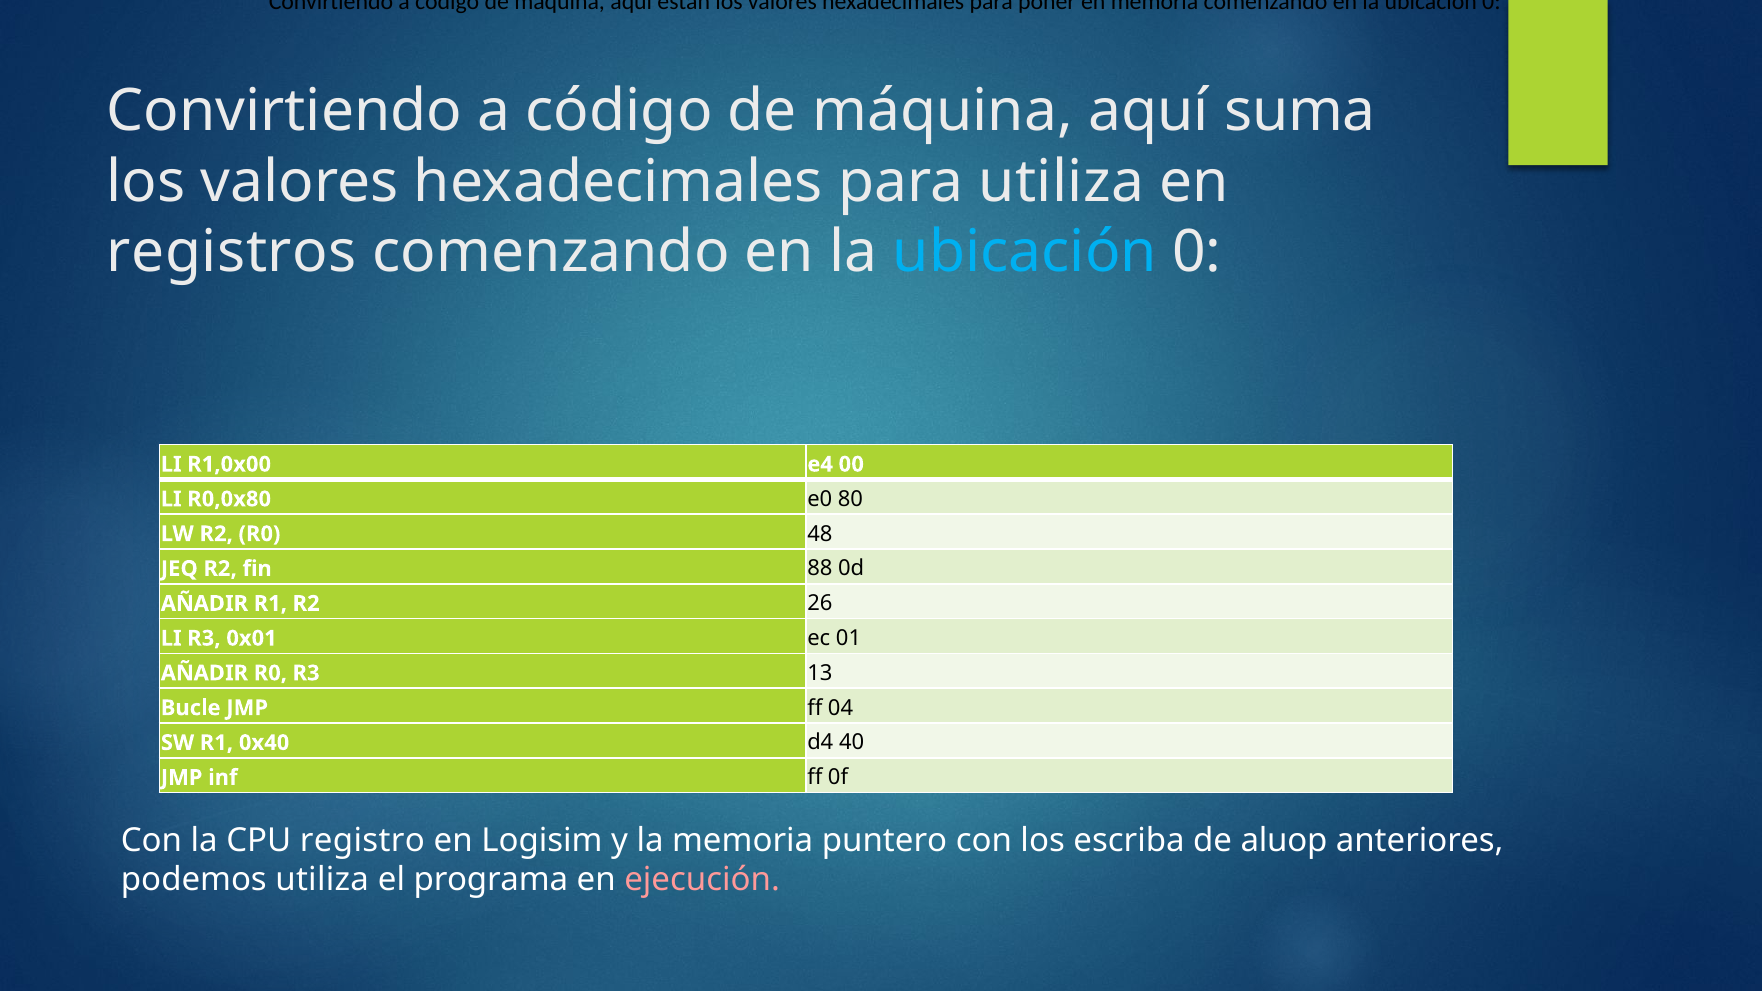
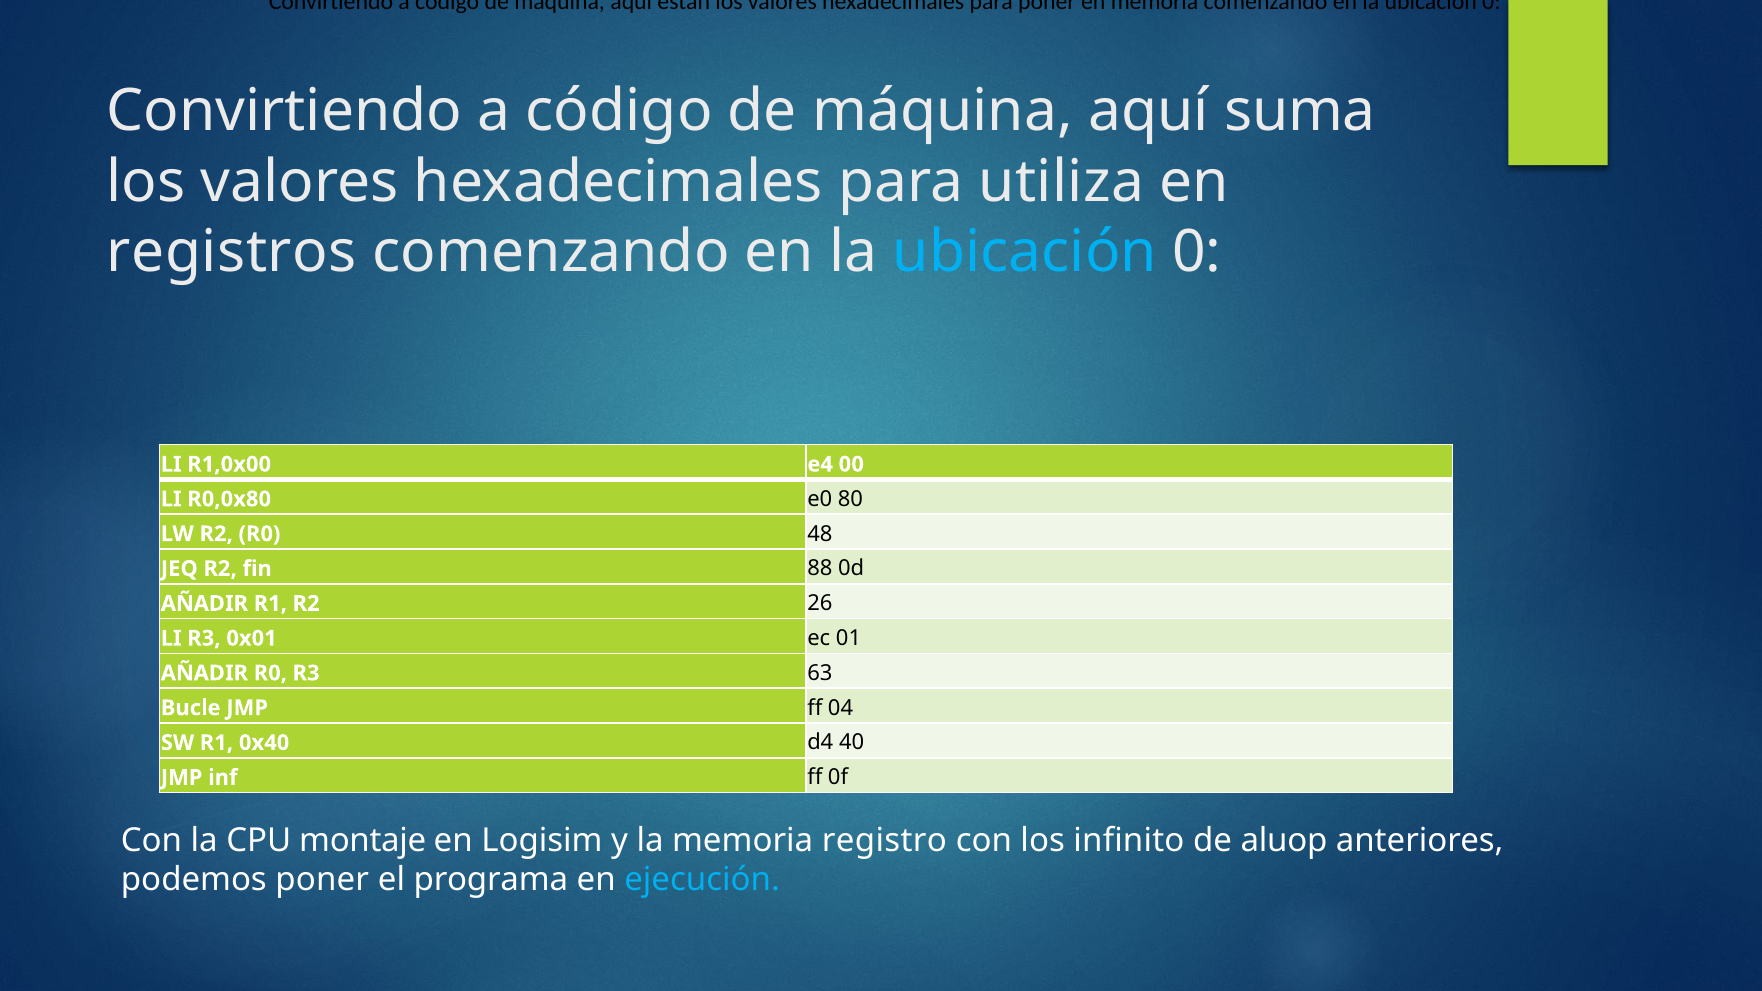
13: 13 -> 63
registro: registro -> montaje
puntero: puntero -> registro
escriba: escriba -> infinito
podemos utiliza: utiliza -> poner
ejecución colour: pink -> light blue
